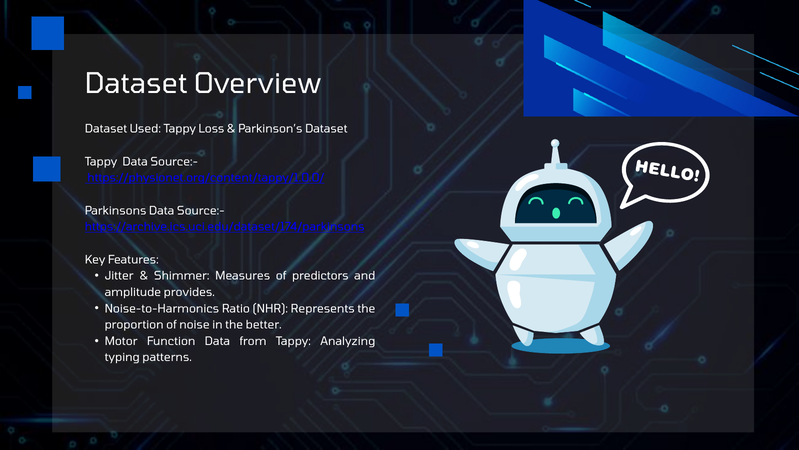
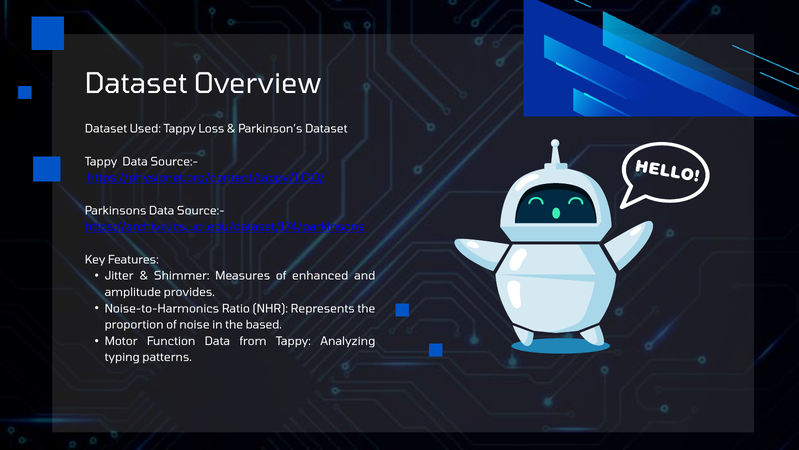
predictors: predictors -> enhanced
better: better -> based
